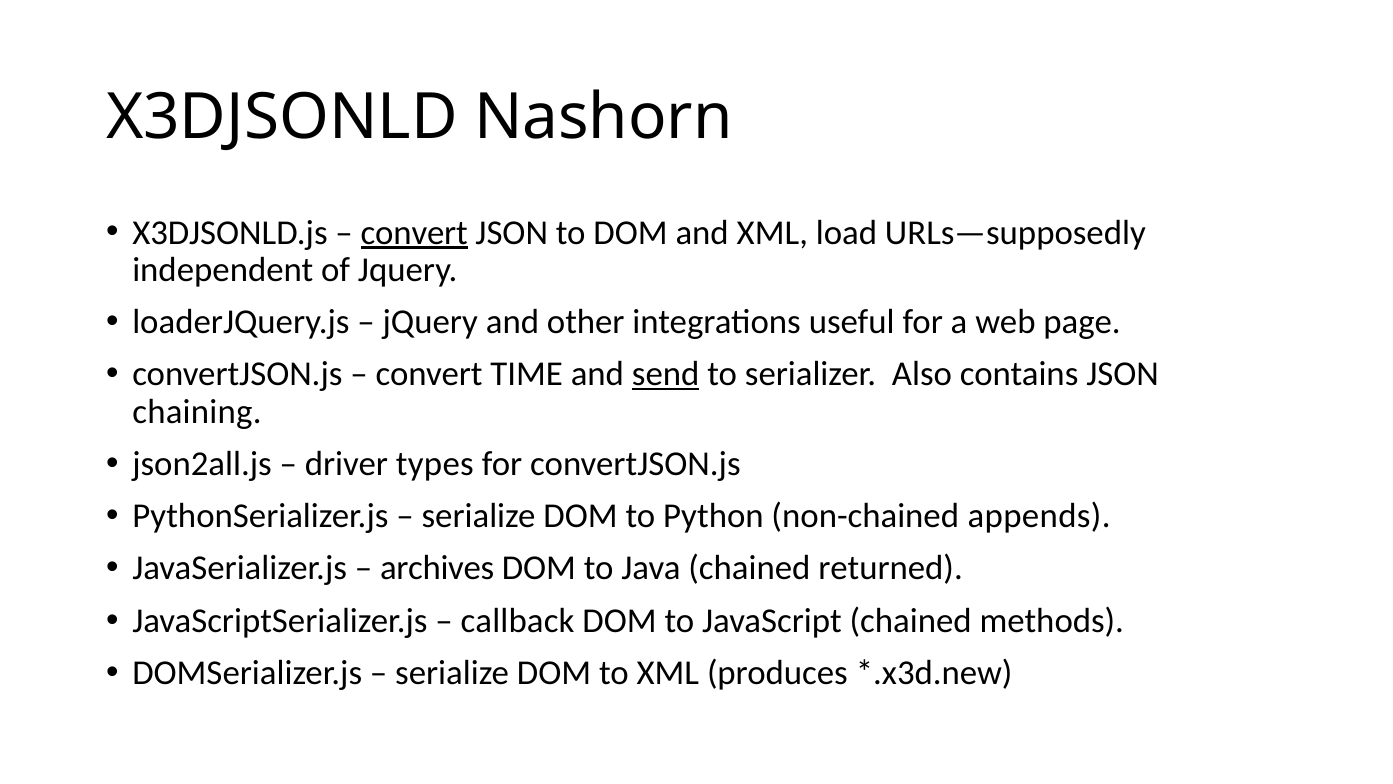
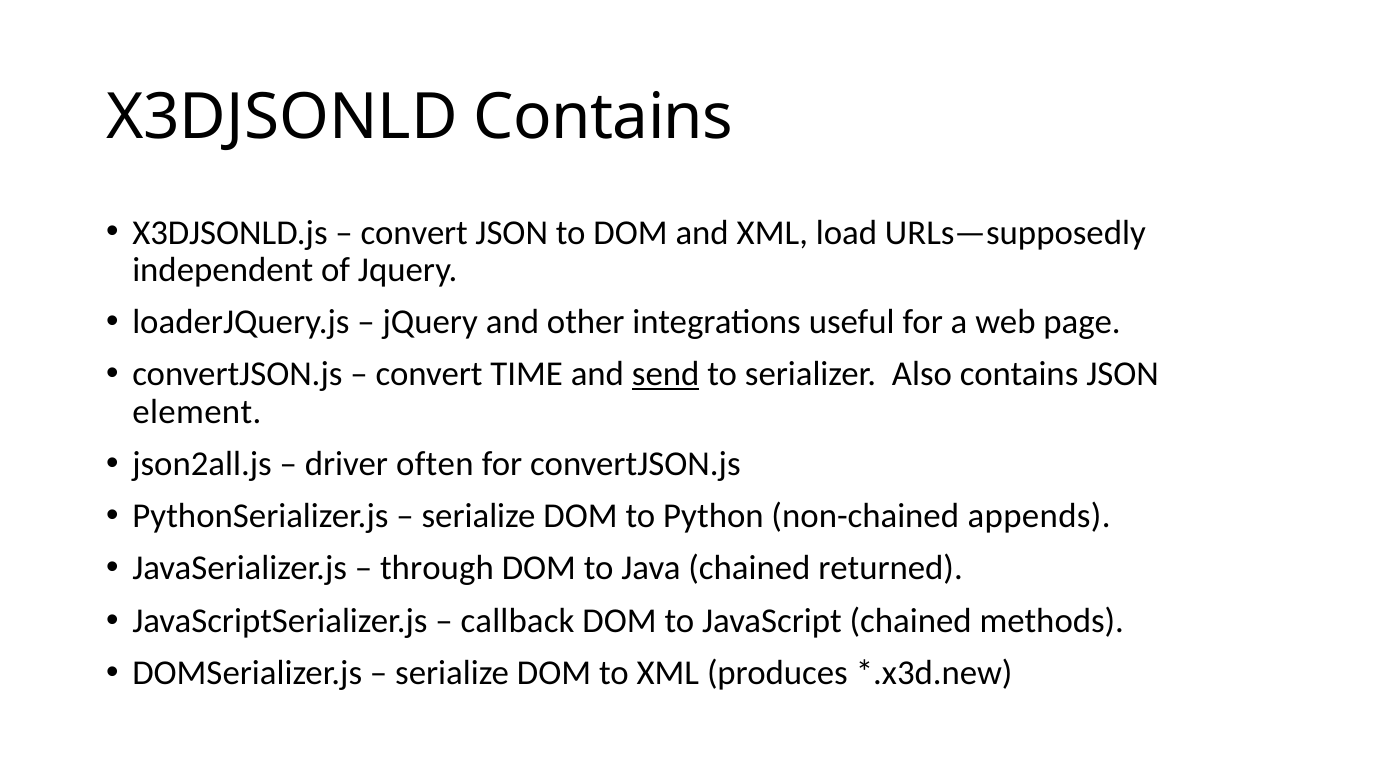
X3DJSONLD Nashorn: Nashorn -> Contains
convert at (414, 232) underline: present -> none
chaining: chaining -> element
types: types -> often
archives: archives -> through
